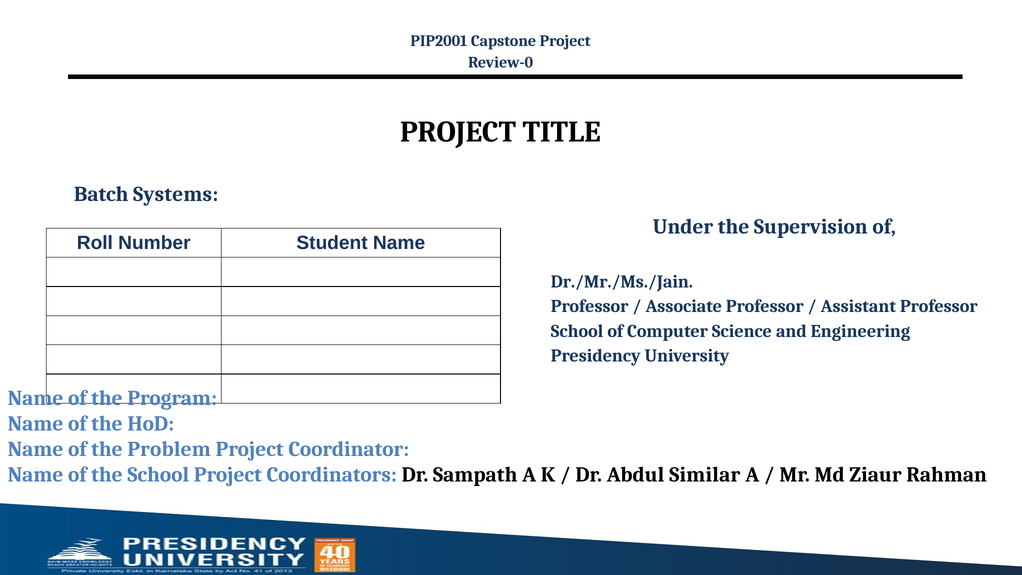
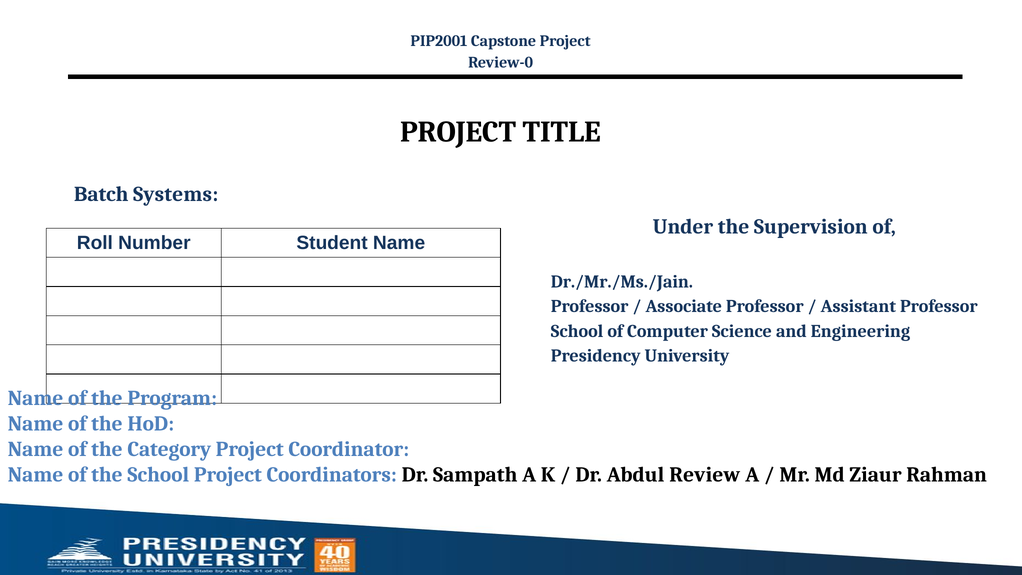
Problem: Problem -> Category
Similar: Similar -> Review
